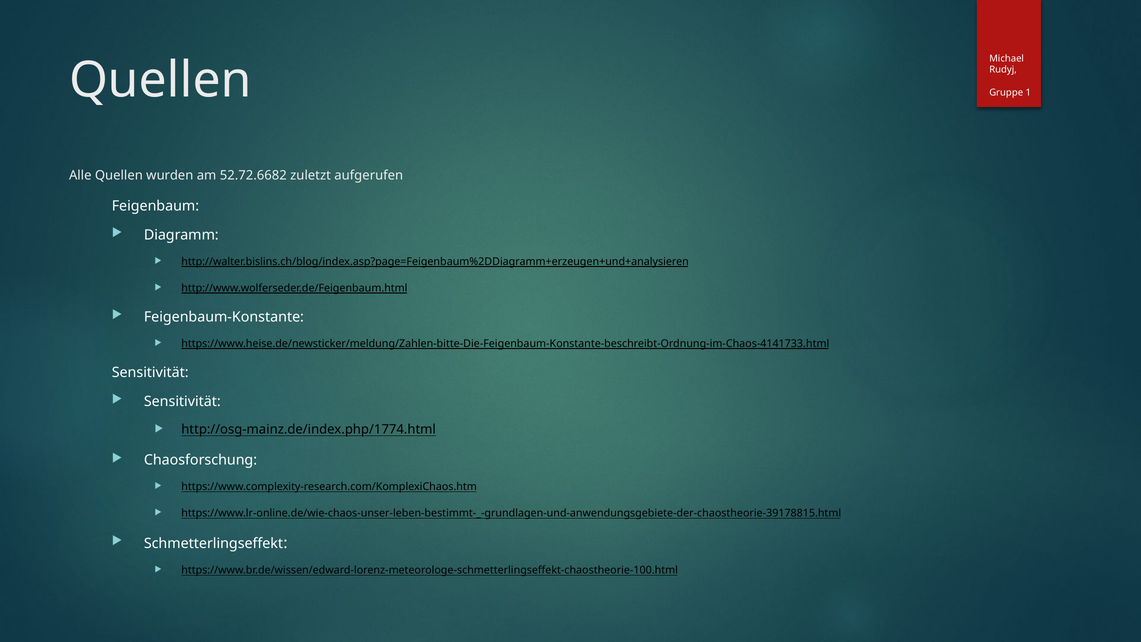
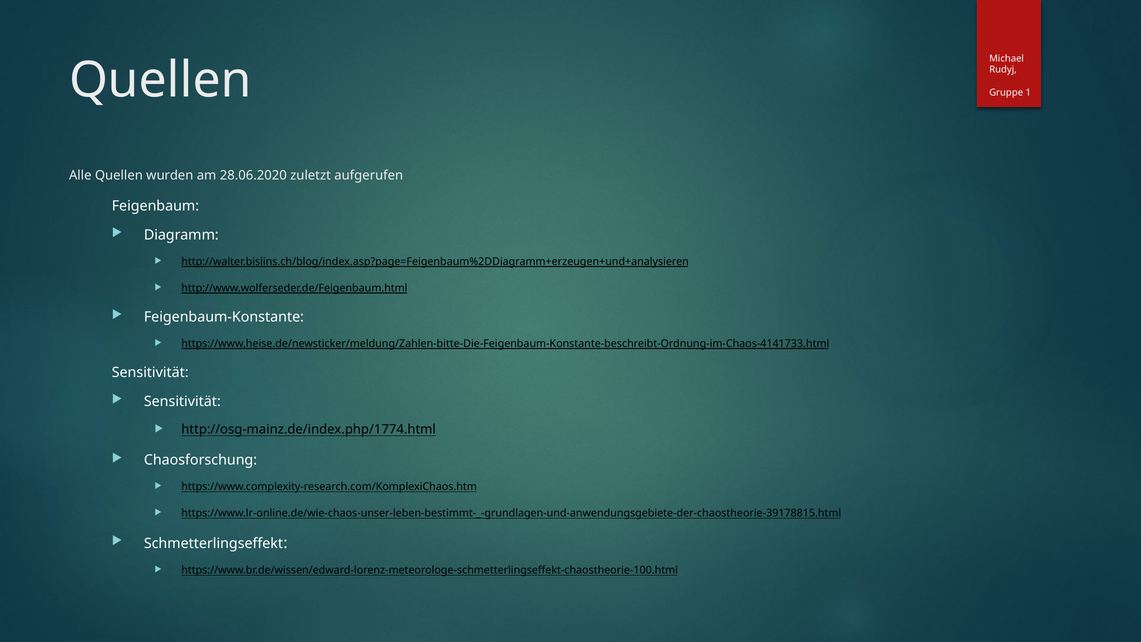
52.72.6682: 52.72.6682 -> 28.06.2020
